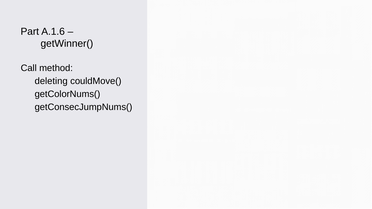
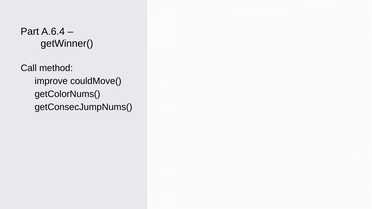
A.1.6: A.1.6 -> A.6.4
deleting: deleting -> improve
